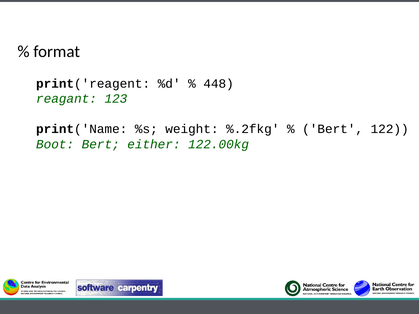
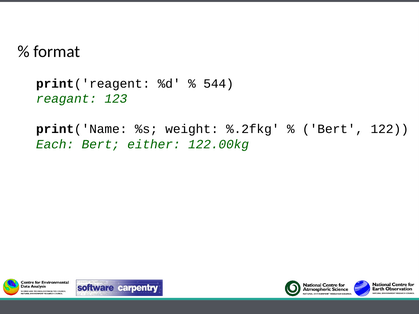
448: 448 -> 544
Boot: Boot -> Each
